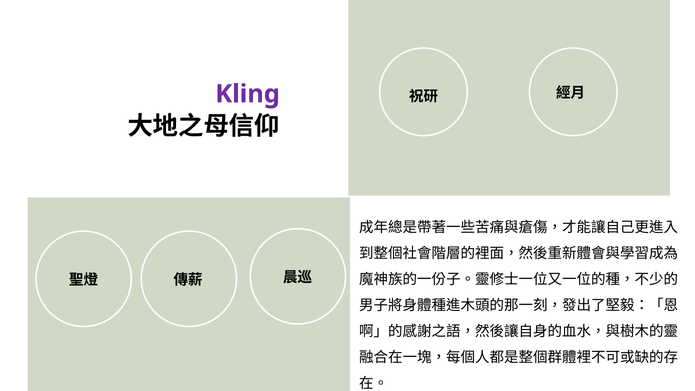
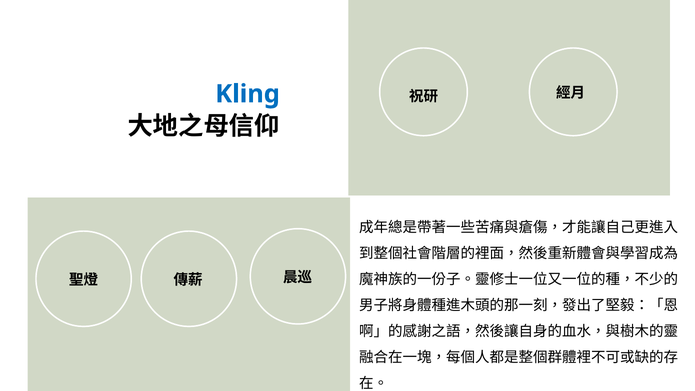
Kling colour: purple -> blue
